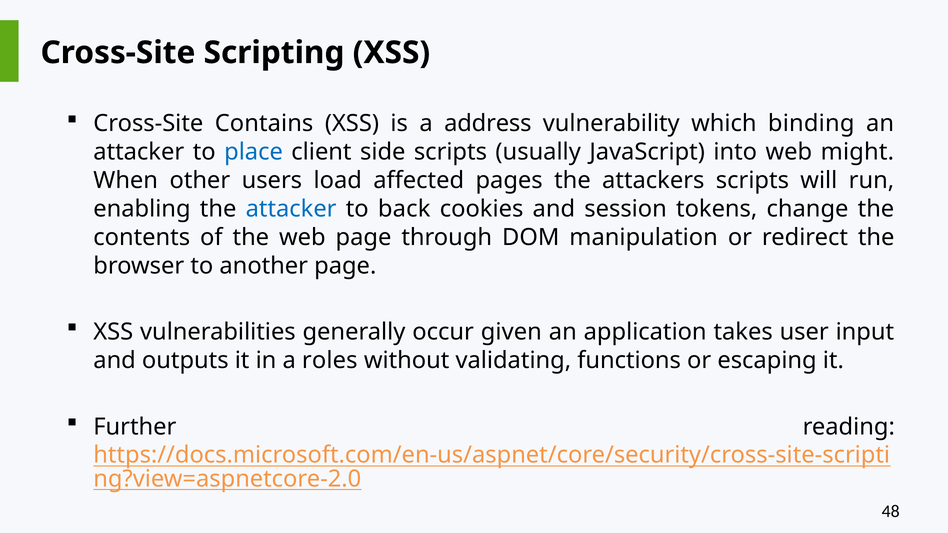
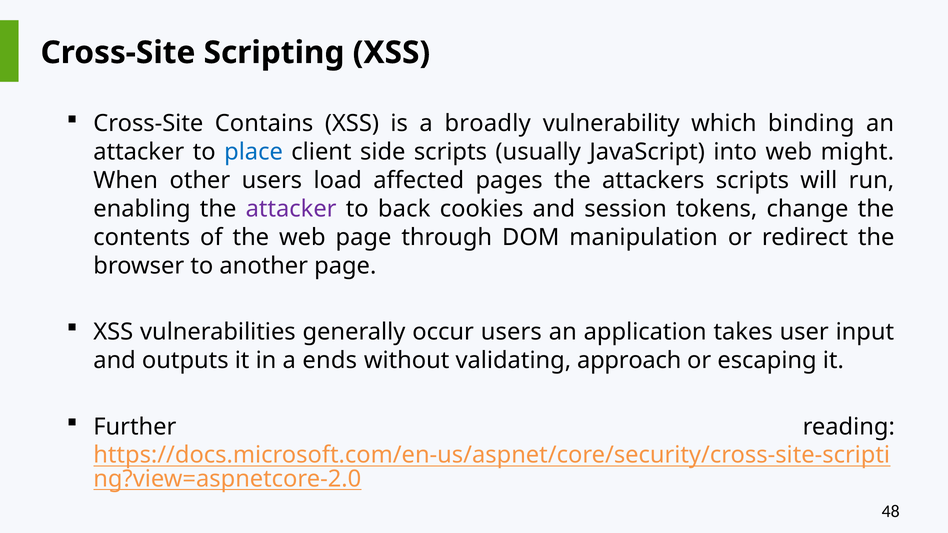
address: address -> broadly
attacker at (291, 209) colour: blue -> purple
occur given: given -> users
roles: roles -> ends
functions: functions -> approach
